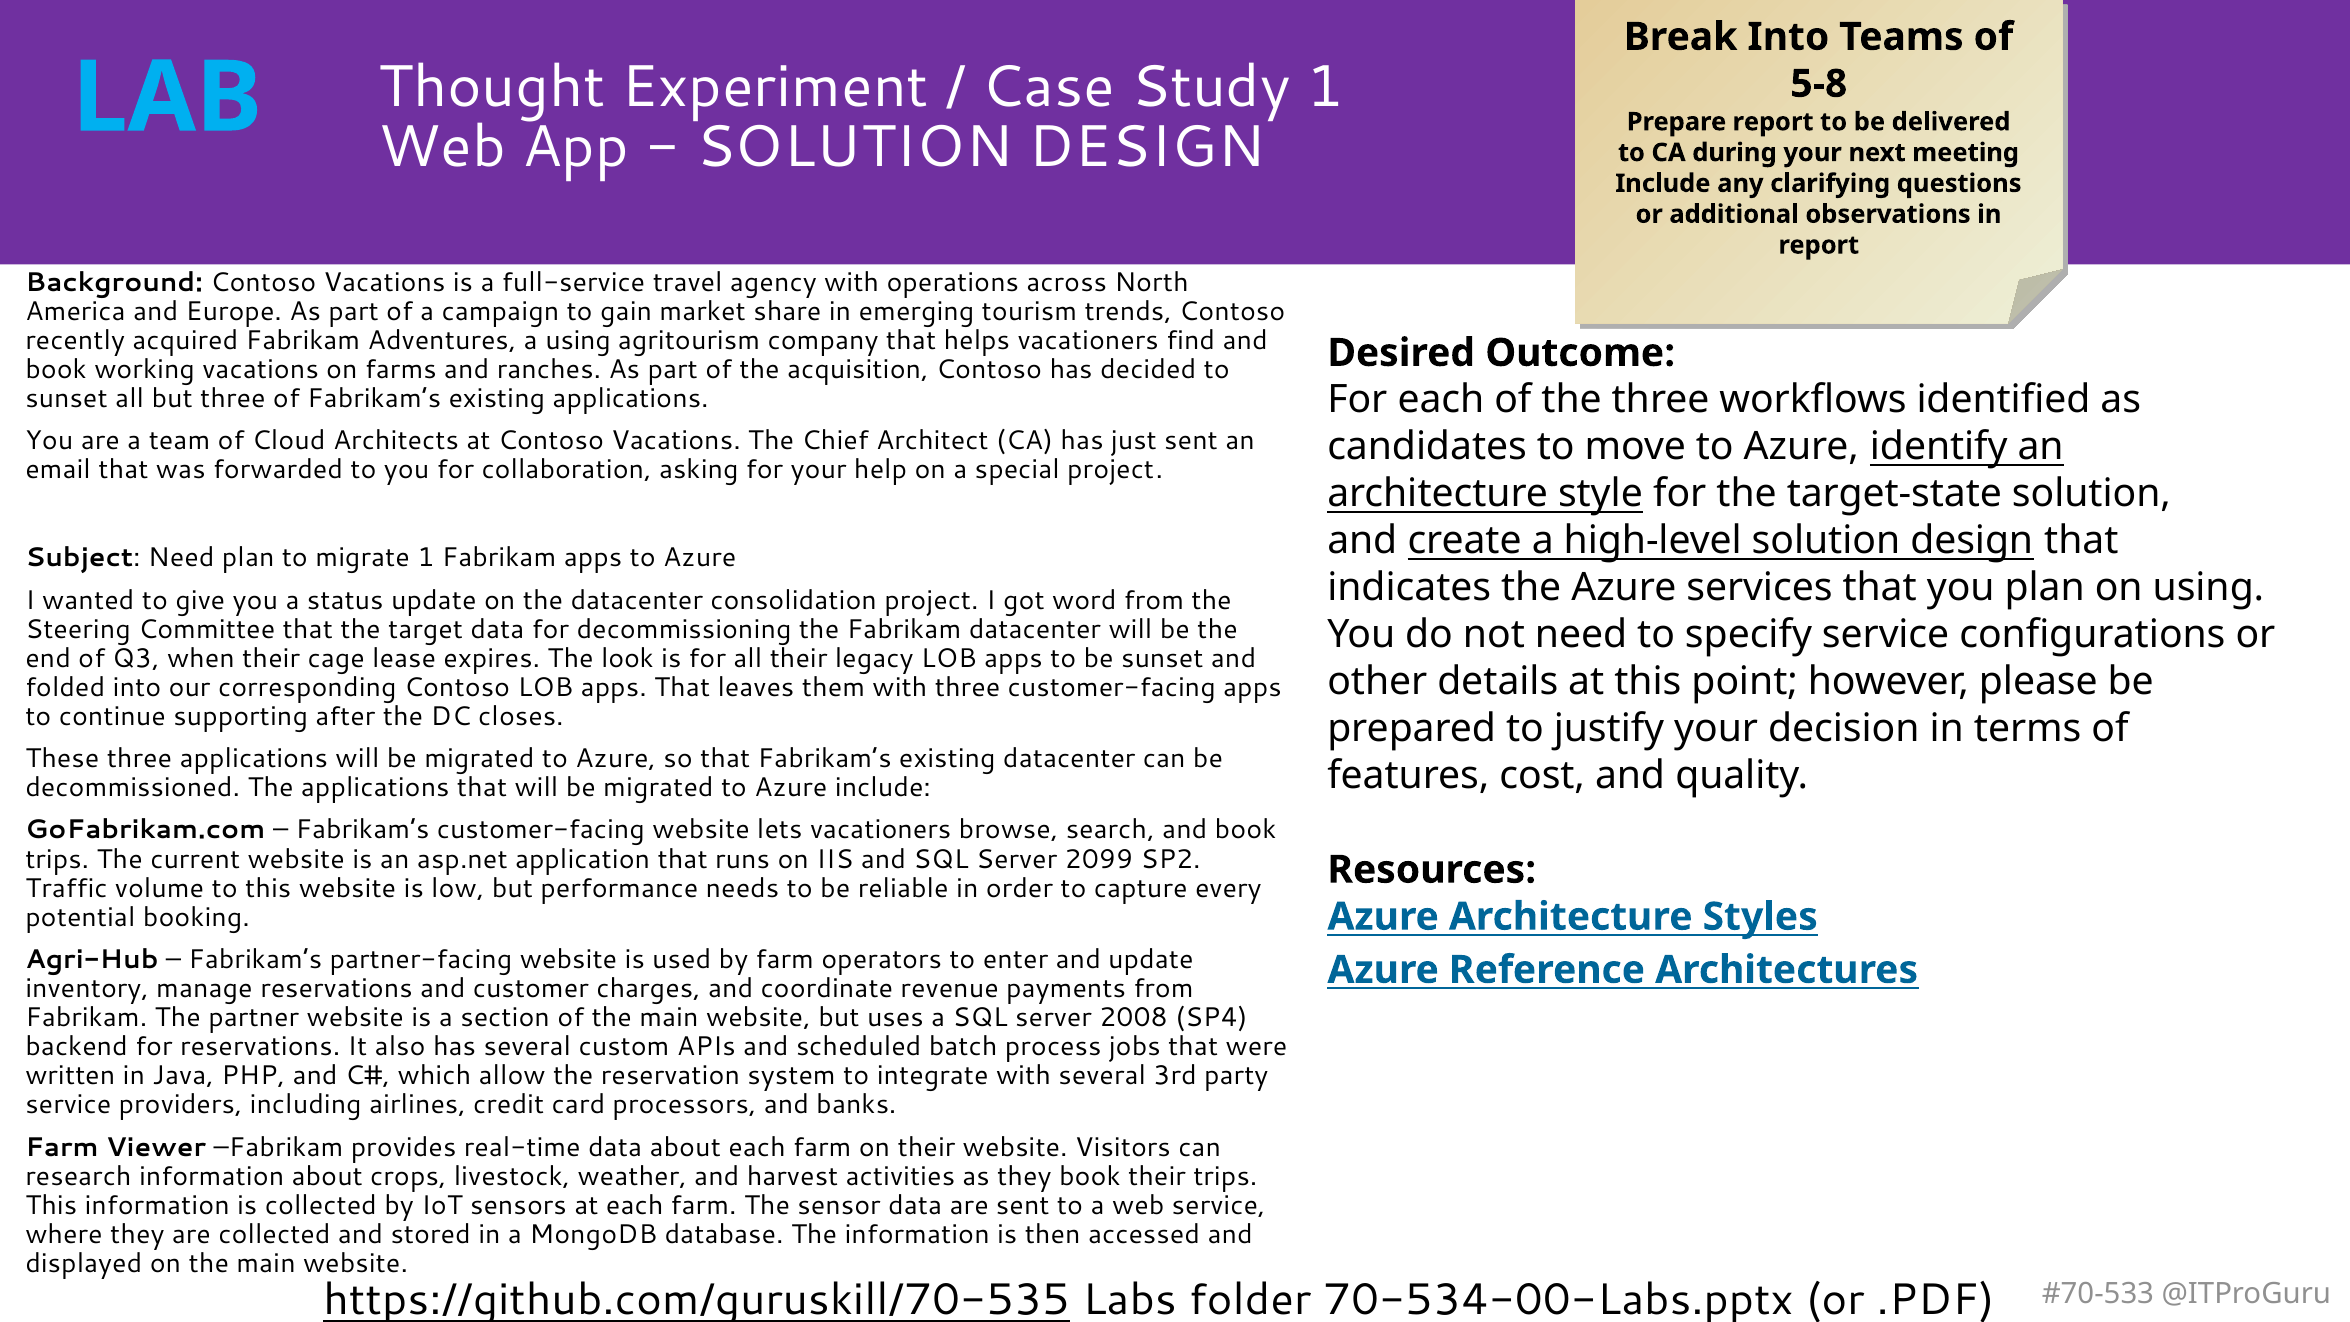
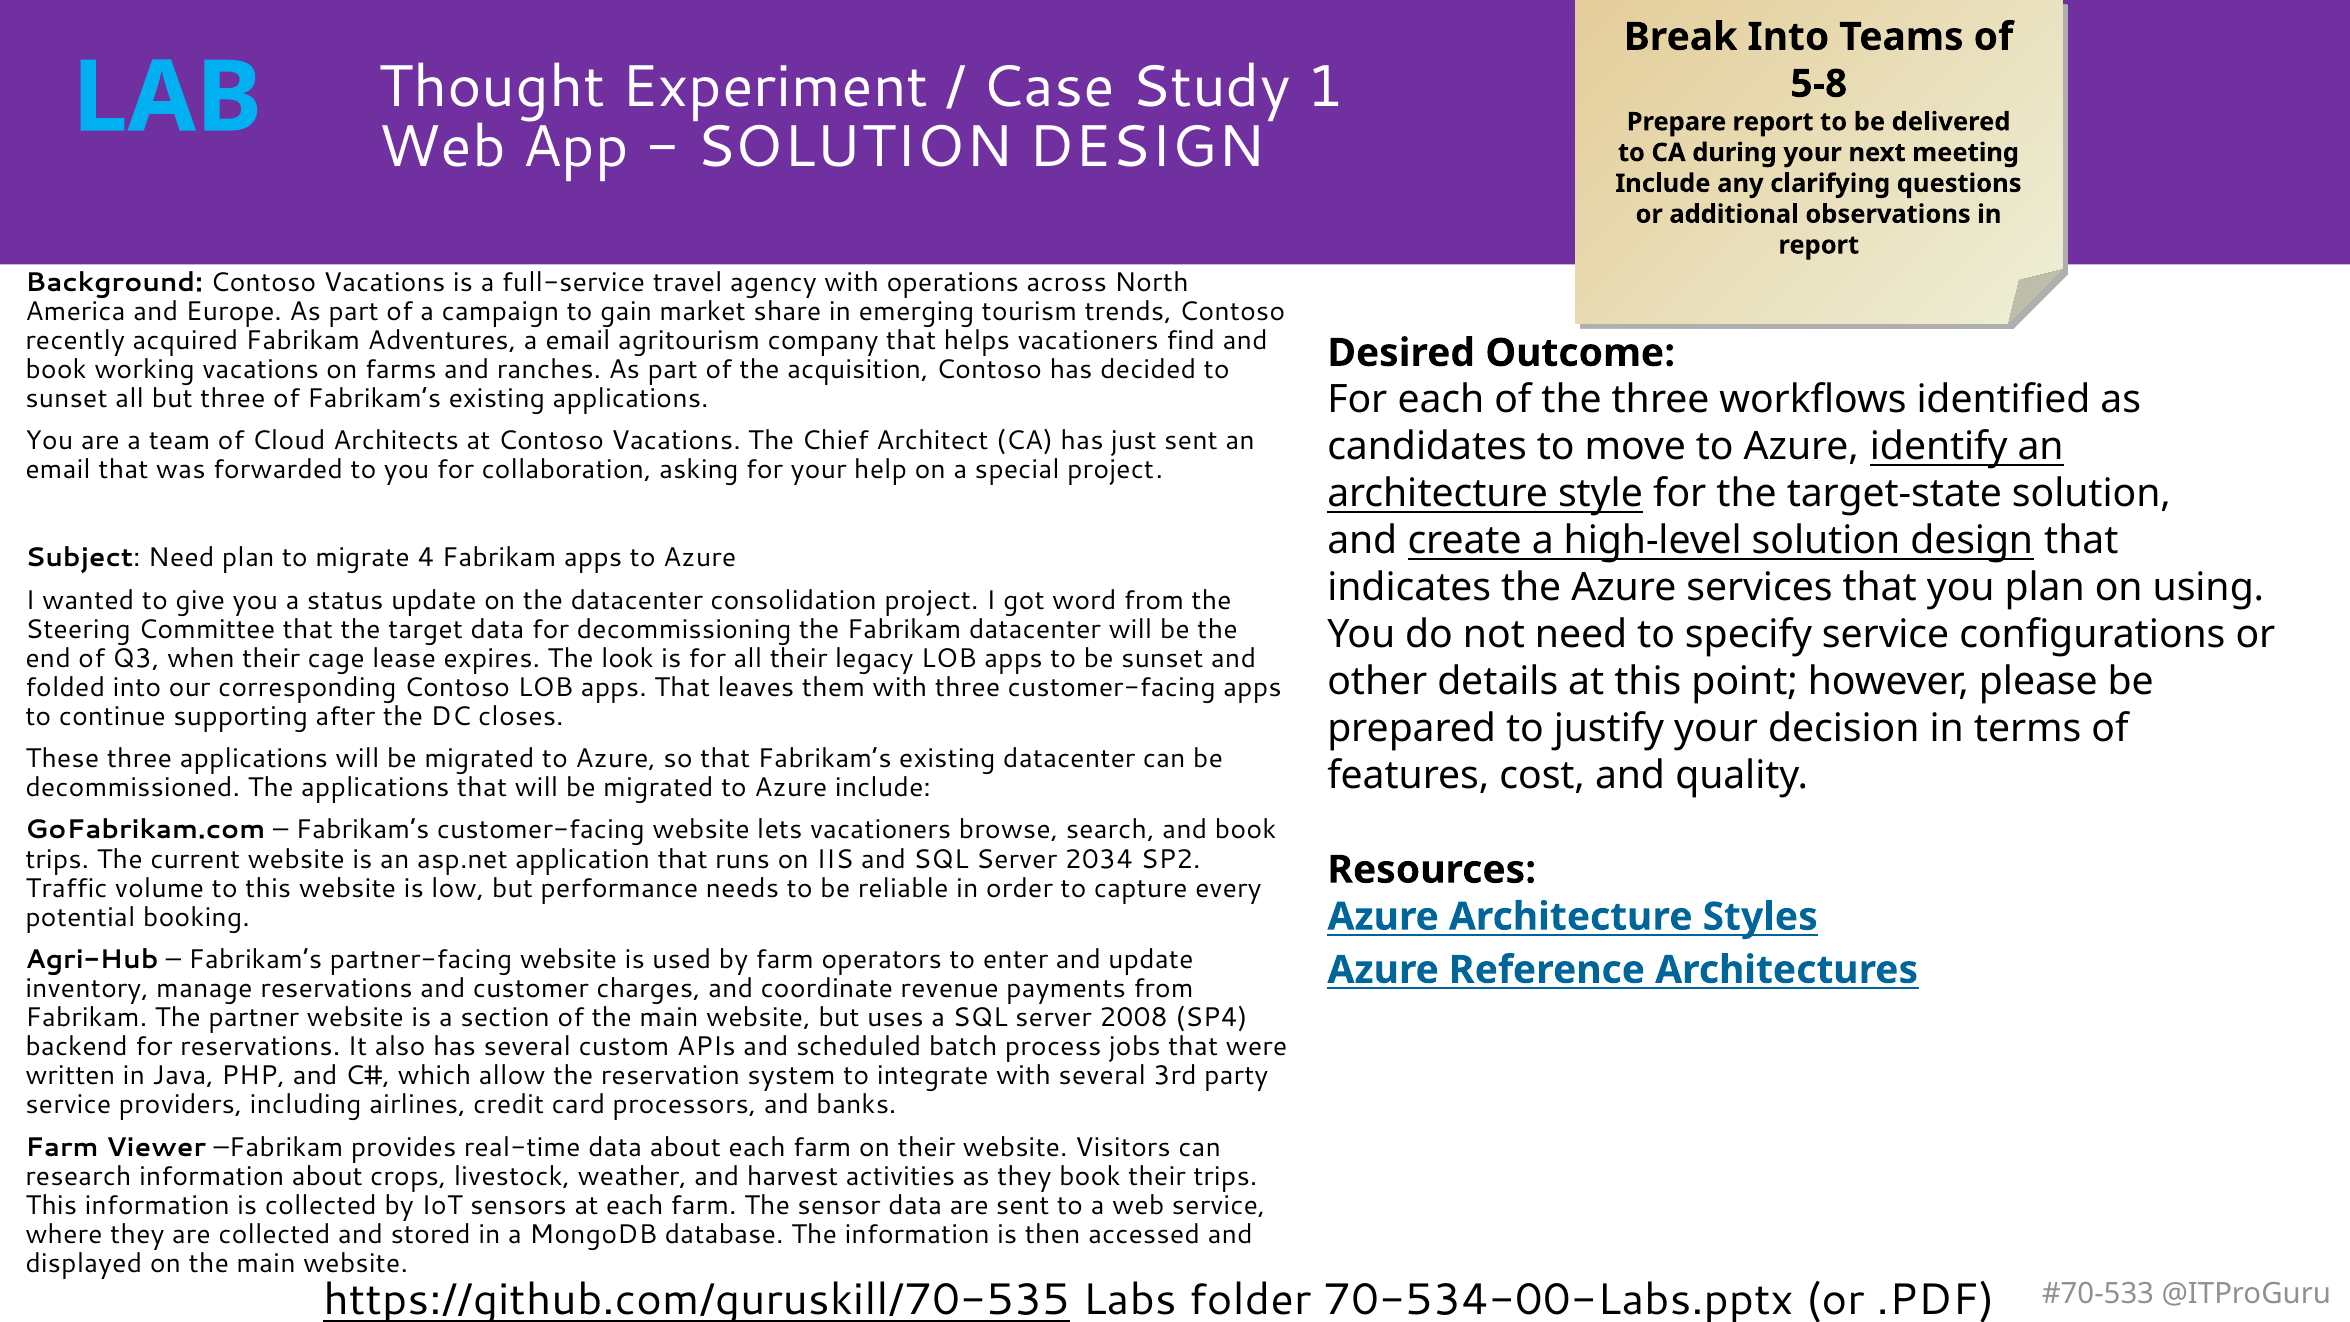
a using: using -> email
migrate 1: 1 -> 4
2099: 2099 -> 2034
